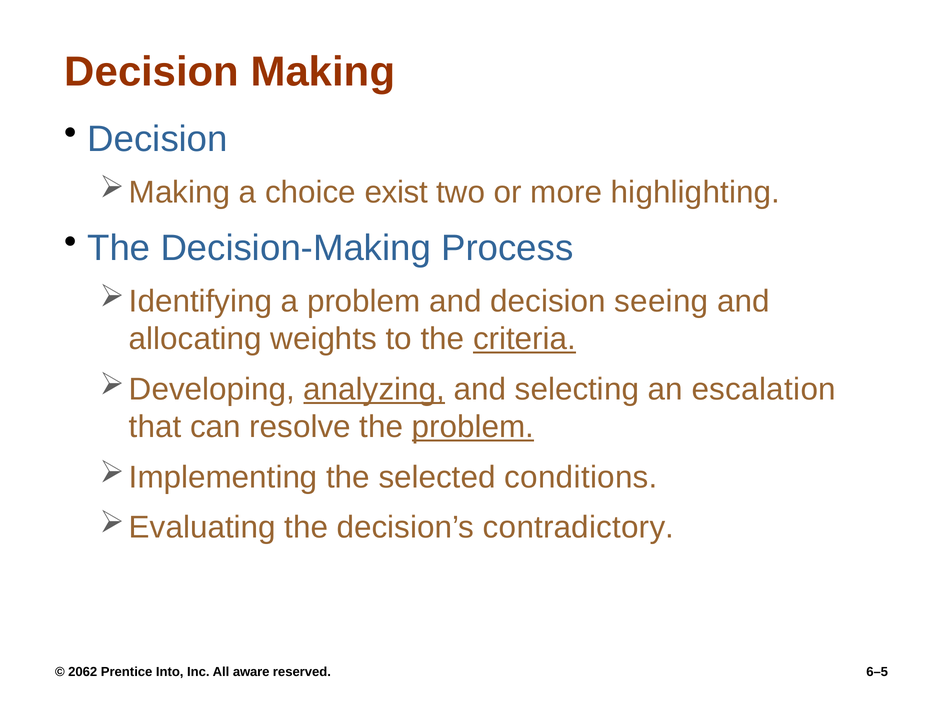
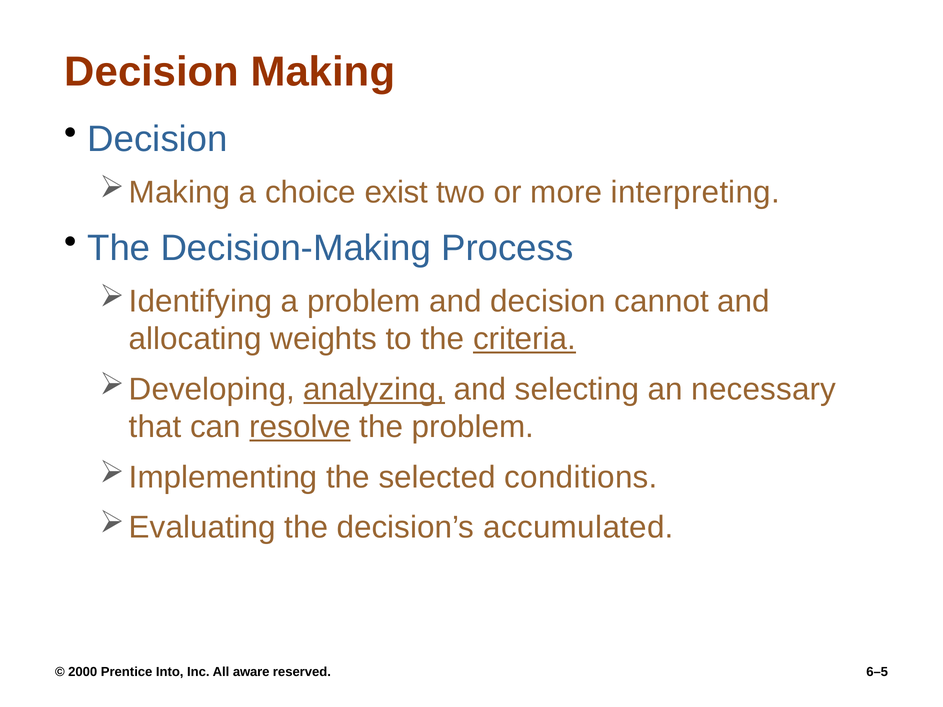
highlighting: highlighting -> interpreting
seeing: seeing -> cannot
escalation: escalation -> necessary
resolve underline: none -> present
problem at (473, 427) underline: present -> none
contradictory: contradictory -> accumulated
2062: 2062 -> 2000
